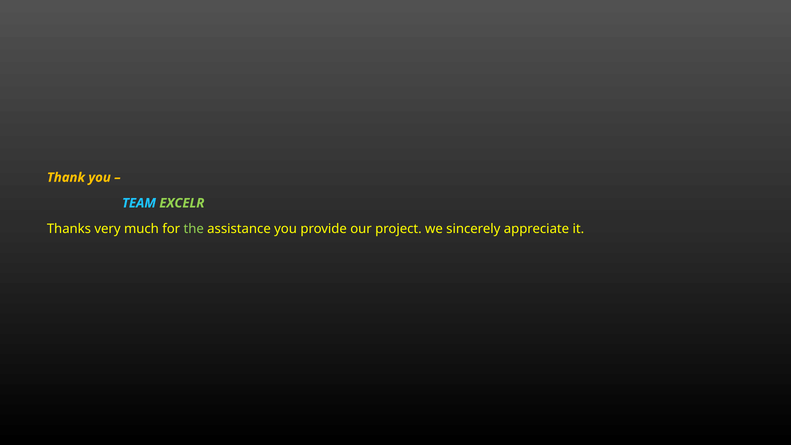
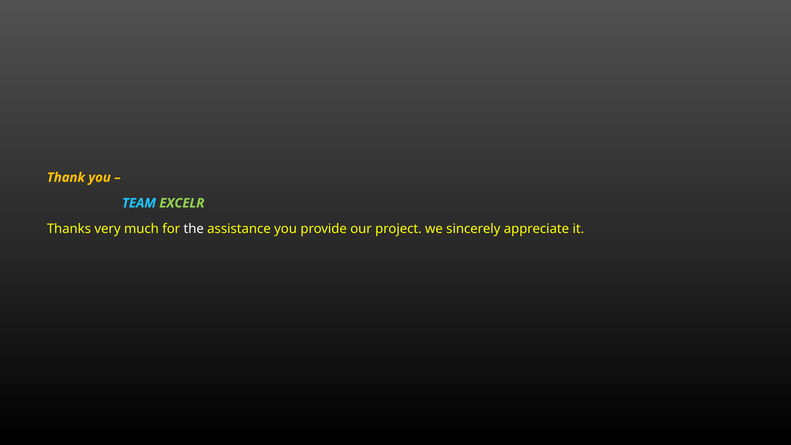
the colour: light green -> white
